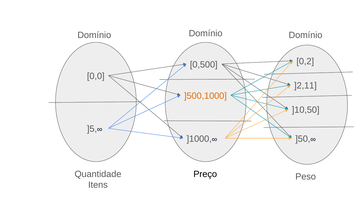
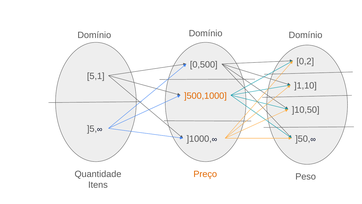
0,0: 0,0 -> 5,1
]2,11: ]2,11 -> ]1,10
Preço colour: black -> orange
